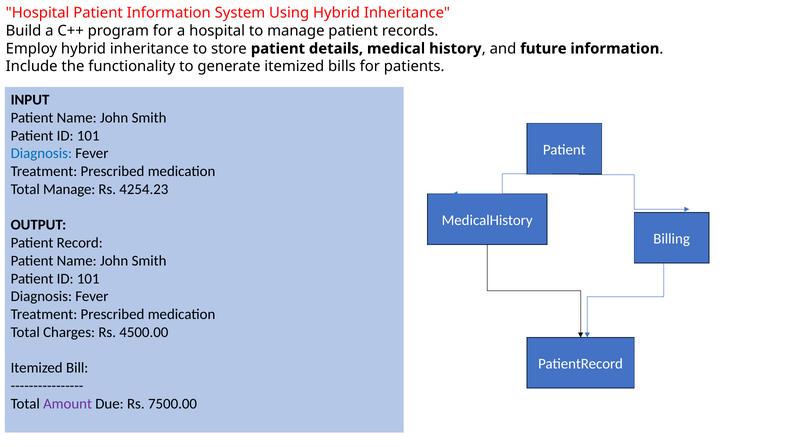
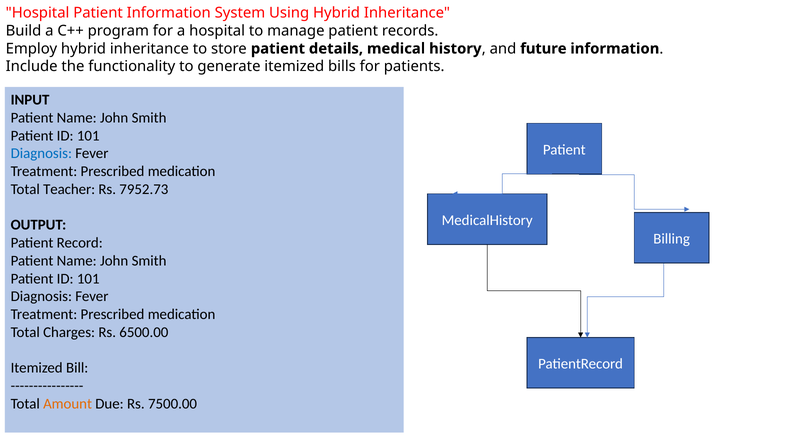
Total Manage: Manage -> Teacher
4254.23: 4254.23 -> 7952.73
4500.00: 4500.00 -> 6500.00
Amount colour: purple -> orange
